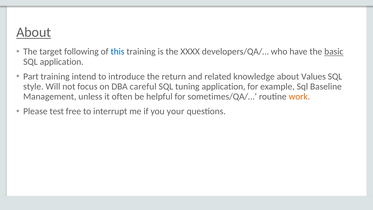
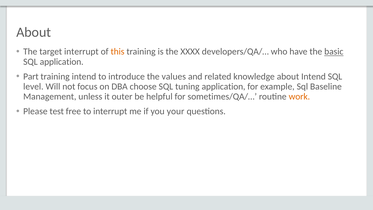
About at (34, 32) underline: present -> none
target following: following -> interrupt
this colour: blue -> orange
return: return -> values
about Values: Values -> Intend
style: style -> level
careful: careful -> choose
often: often -> outer
